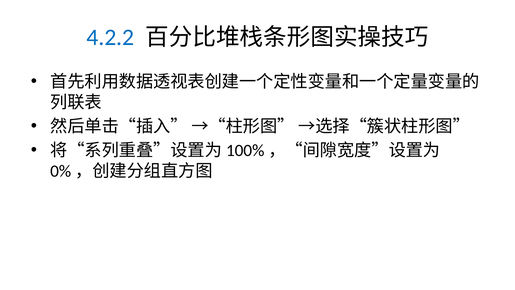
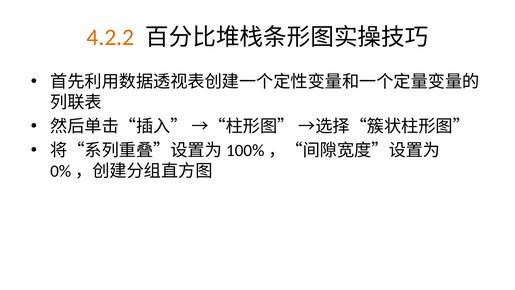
4.2.2 colour: blue -> orange
